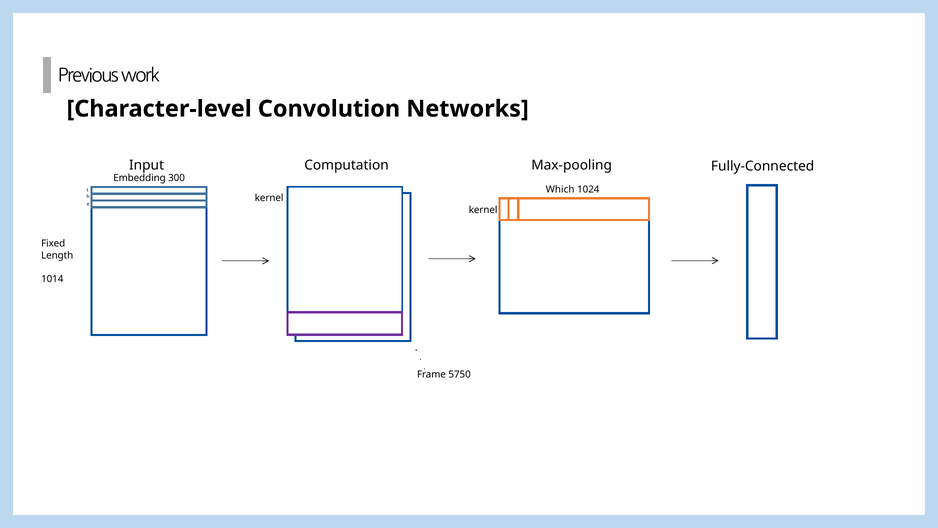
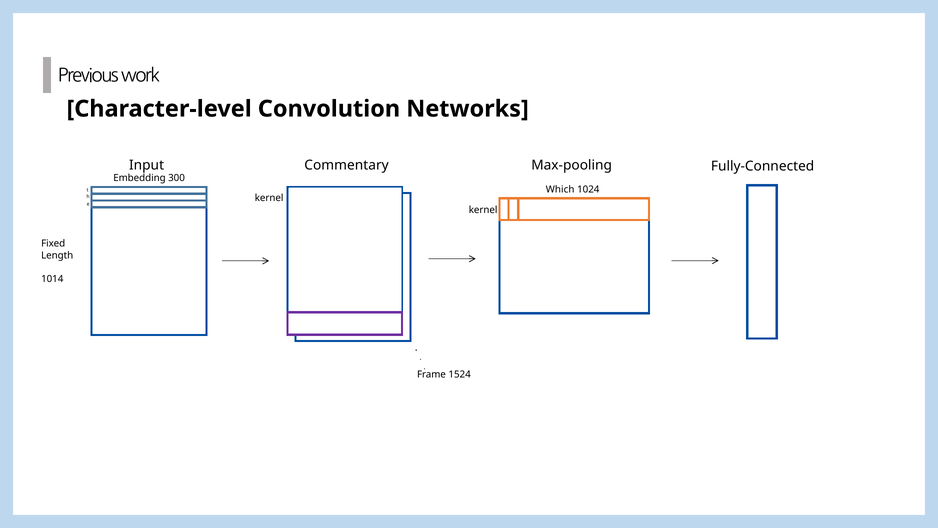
Computation: Computation -> Commentary
5750: 5750 -> 1524
